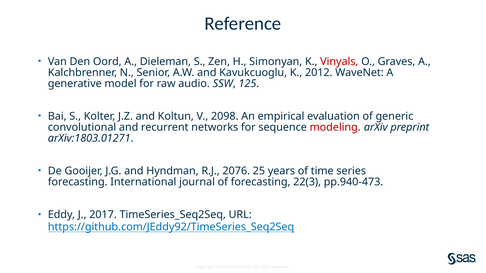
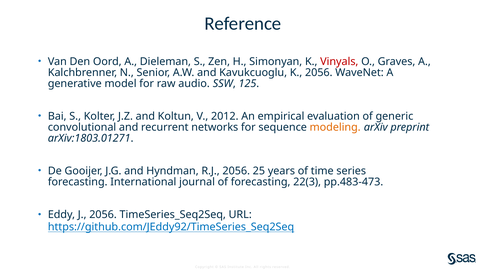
K 2012: 2012 -> 2056
2098: 2098 -> 2012
modeling colour: red -> orange
R.J 2076: 2076 -> 2056
pp.940-473: pp.940-473 -> pp.483-473
J 2017: 2017 -> 2056
